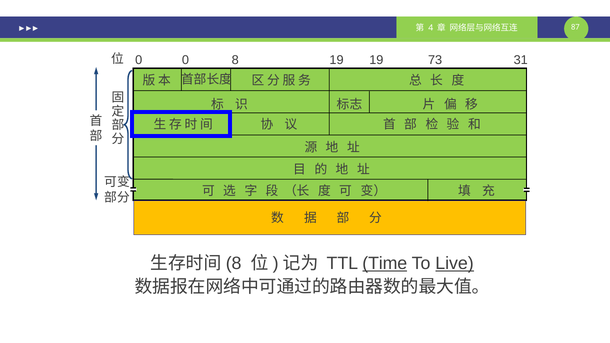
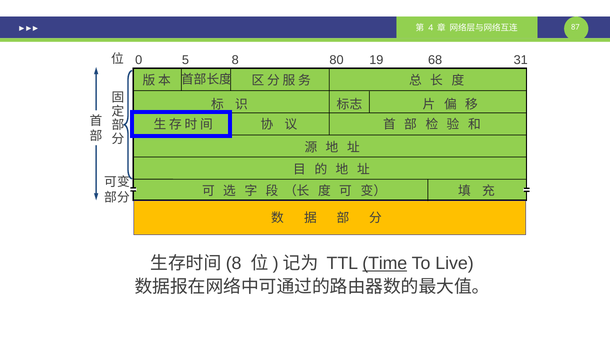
0 0: 0 -> 5
8 19: 19 -> 80
73: 73 -> 68
Live underline: present -> none
